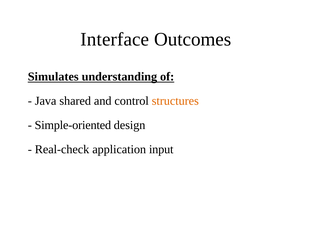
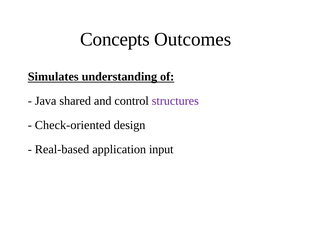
Interface: Interface -> Concepts
structures colour: orange -> purple
Simple-oriented: Simple-oriented -> Check-oriented
Real-check: Real-check -> Real-based
